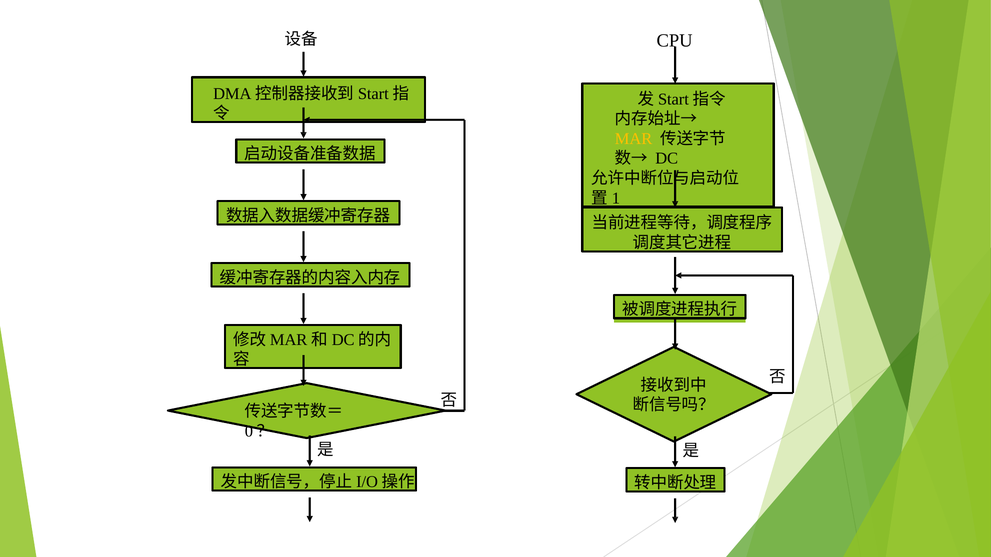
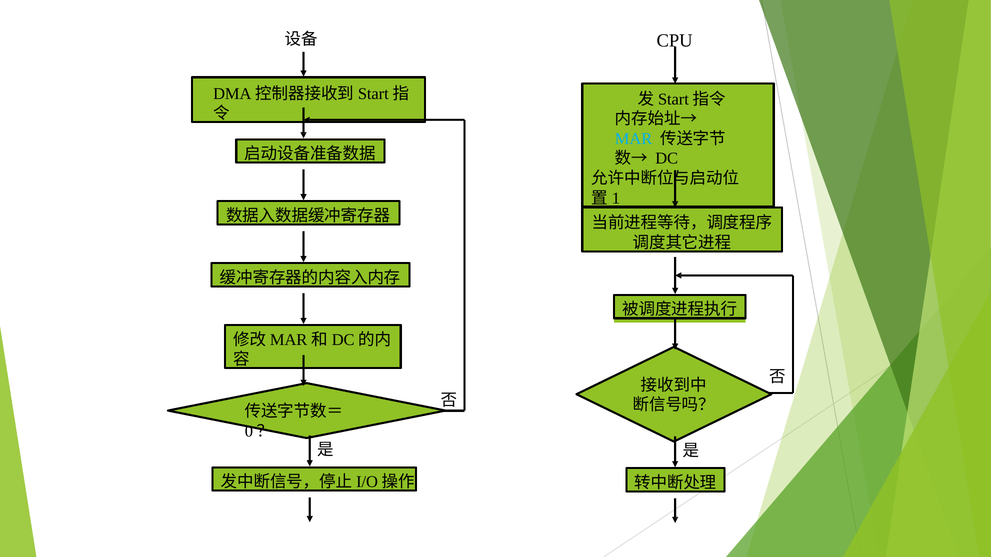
MAR colour: yellow -> light blue
